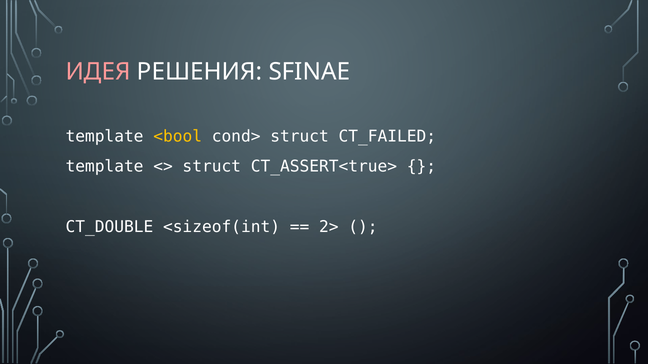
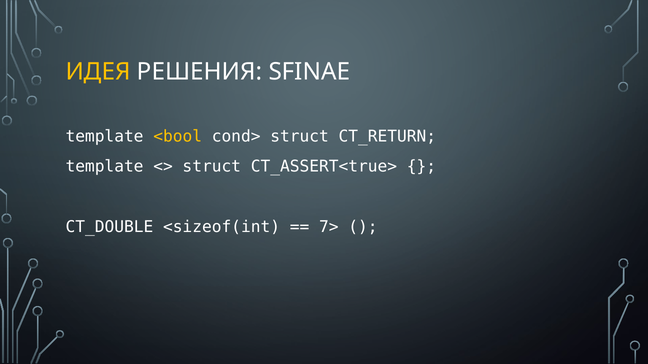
ИДЕЯ colour: pink -> yellow
CT_FAILED: CT_FAILED -> CT_RETURN
2>: 2> -> 7>
